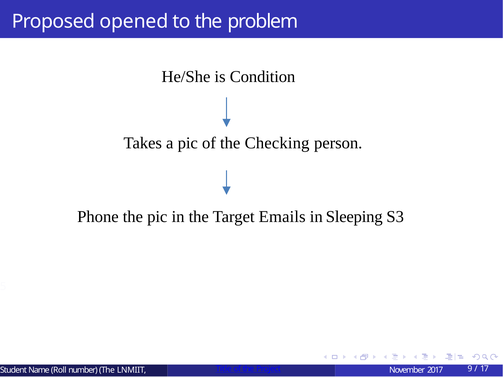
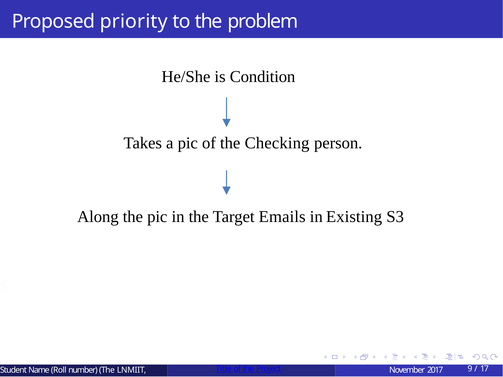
opened: opened -> priority
Phone: Phone -> Along
Sleeping: Sleeping -> Existing
